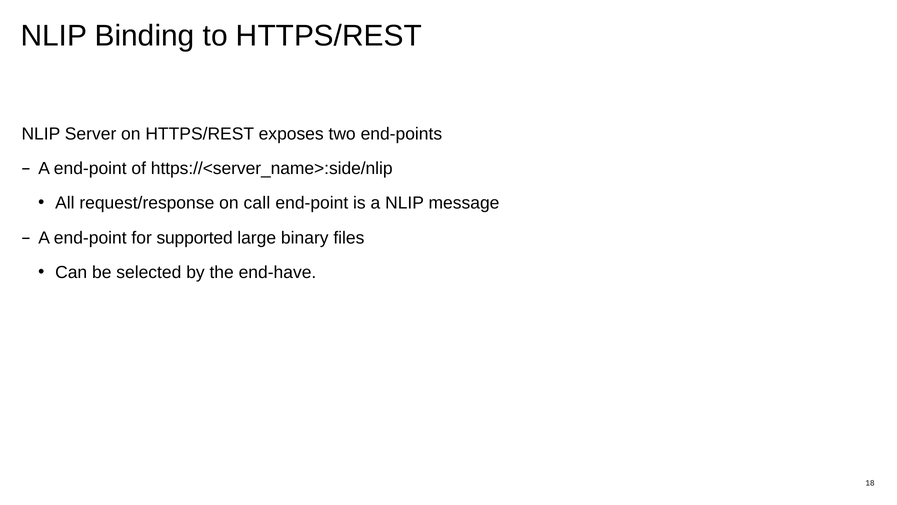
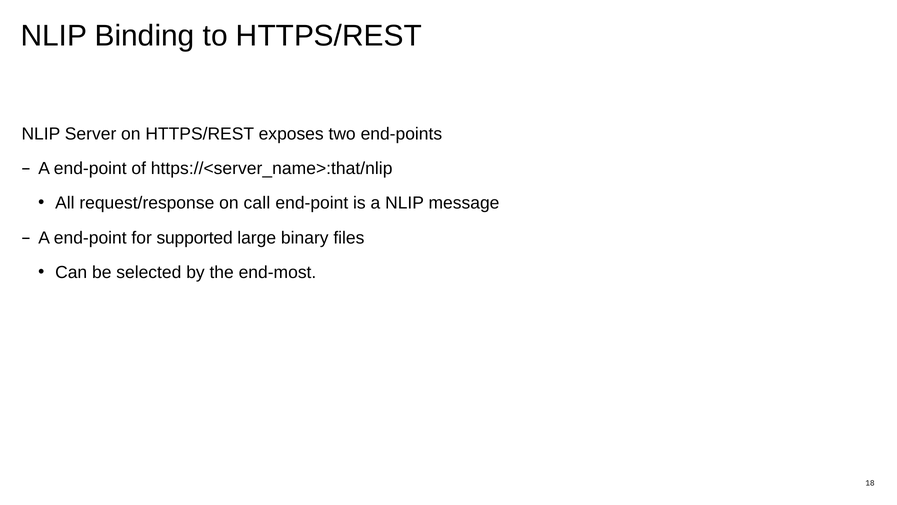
https://<server_name>:side/nlip: https://<server_name>:side/nlip -> https://<server_name>:that/nlip
end-have: end-have -> end-most
